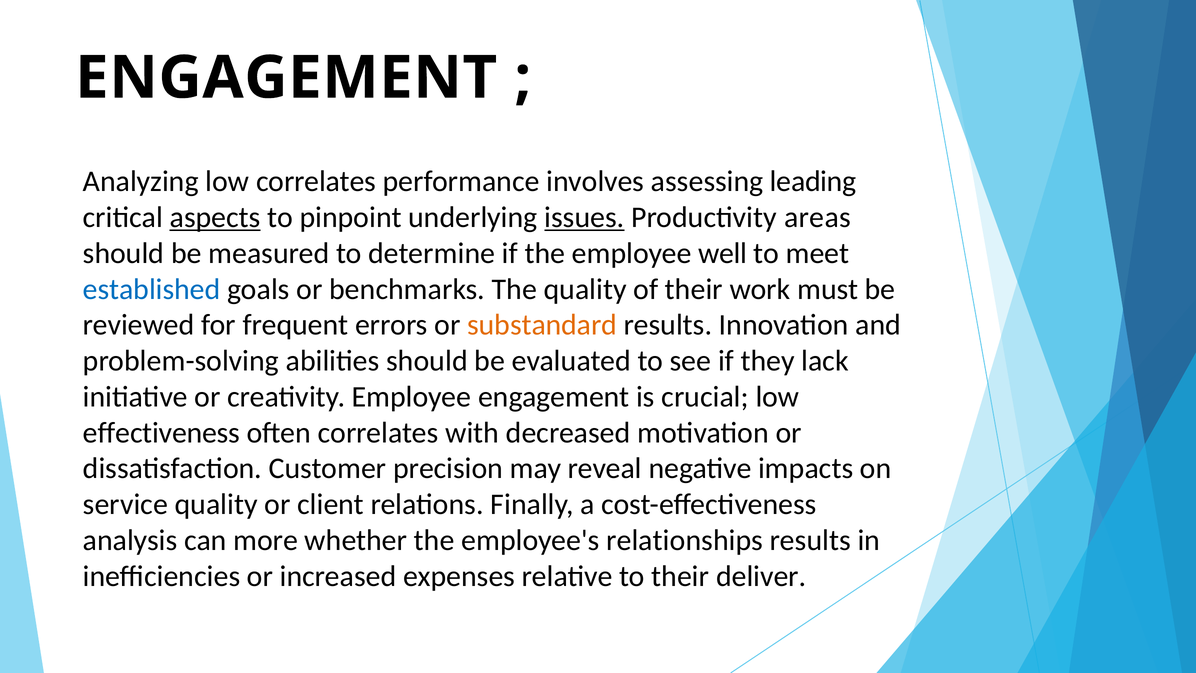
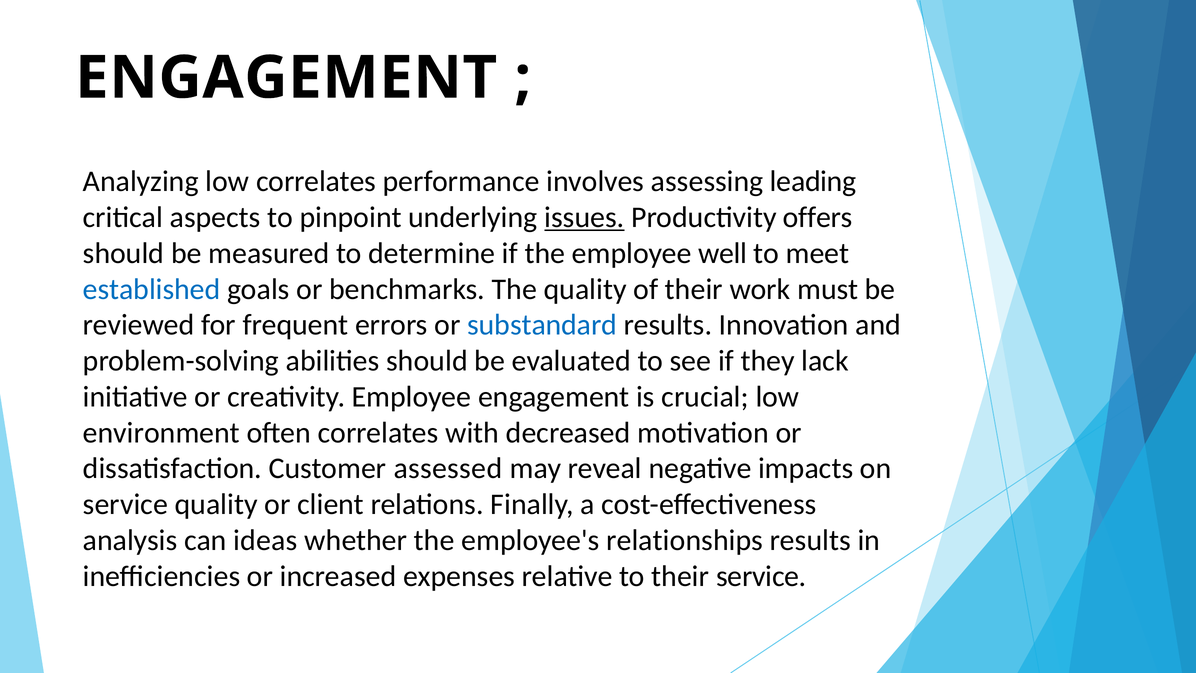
aspects underline: present -> none
areas: areas -> offers
substandard colour: orange -> blue
effectiveness: effectiveness -> environment
precision: precision -> assessed
more: more -> ideas
their deliver: deliver -> service
